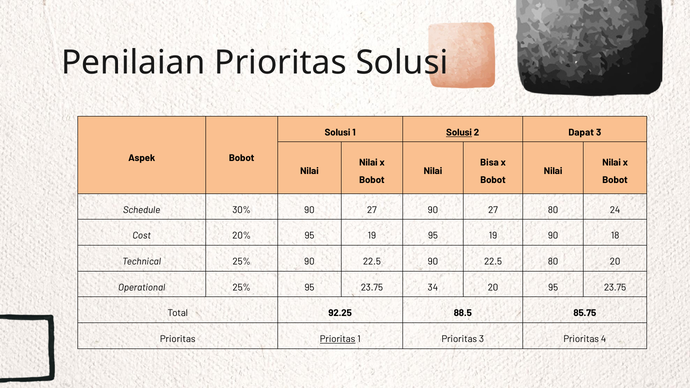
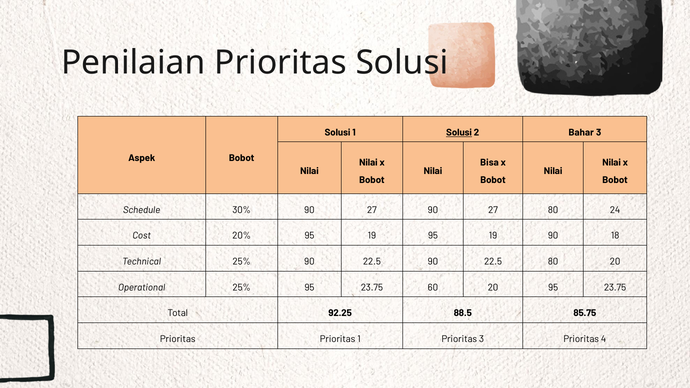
Dapat: Dapat -> Bahar
34: 34 -> 60
Prioritas at (338, 339) underline: present -> none
